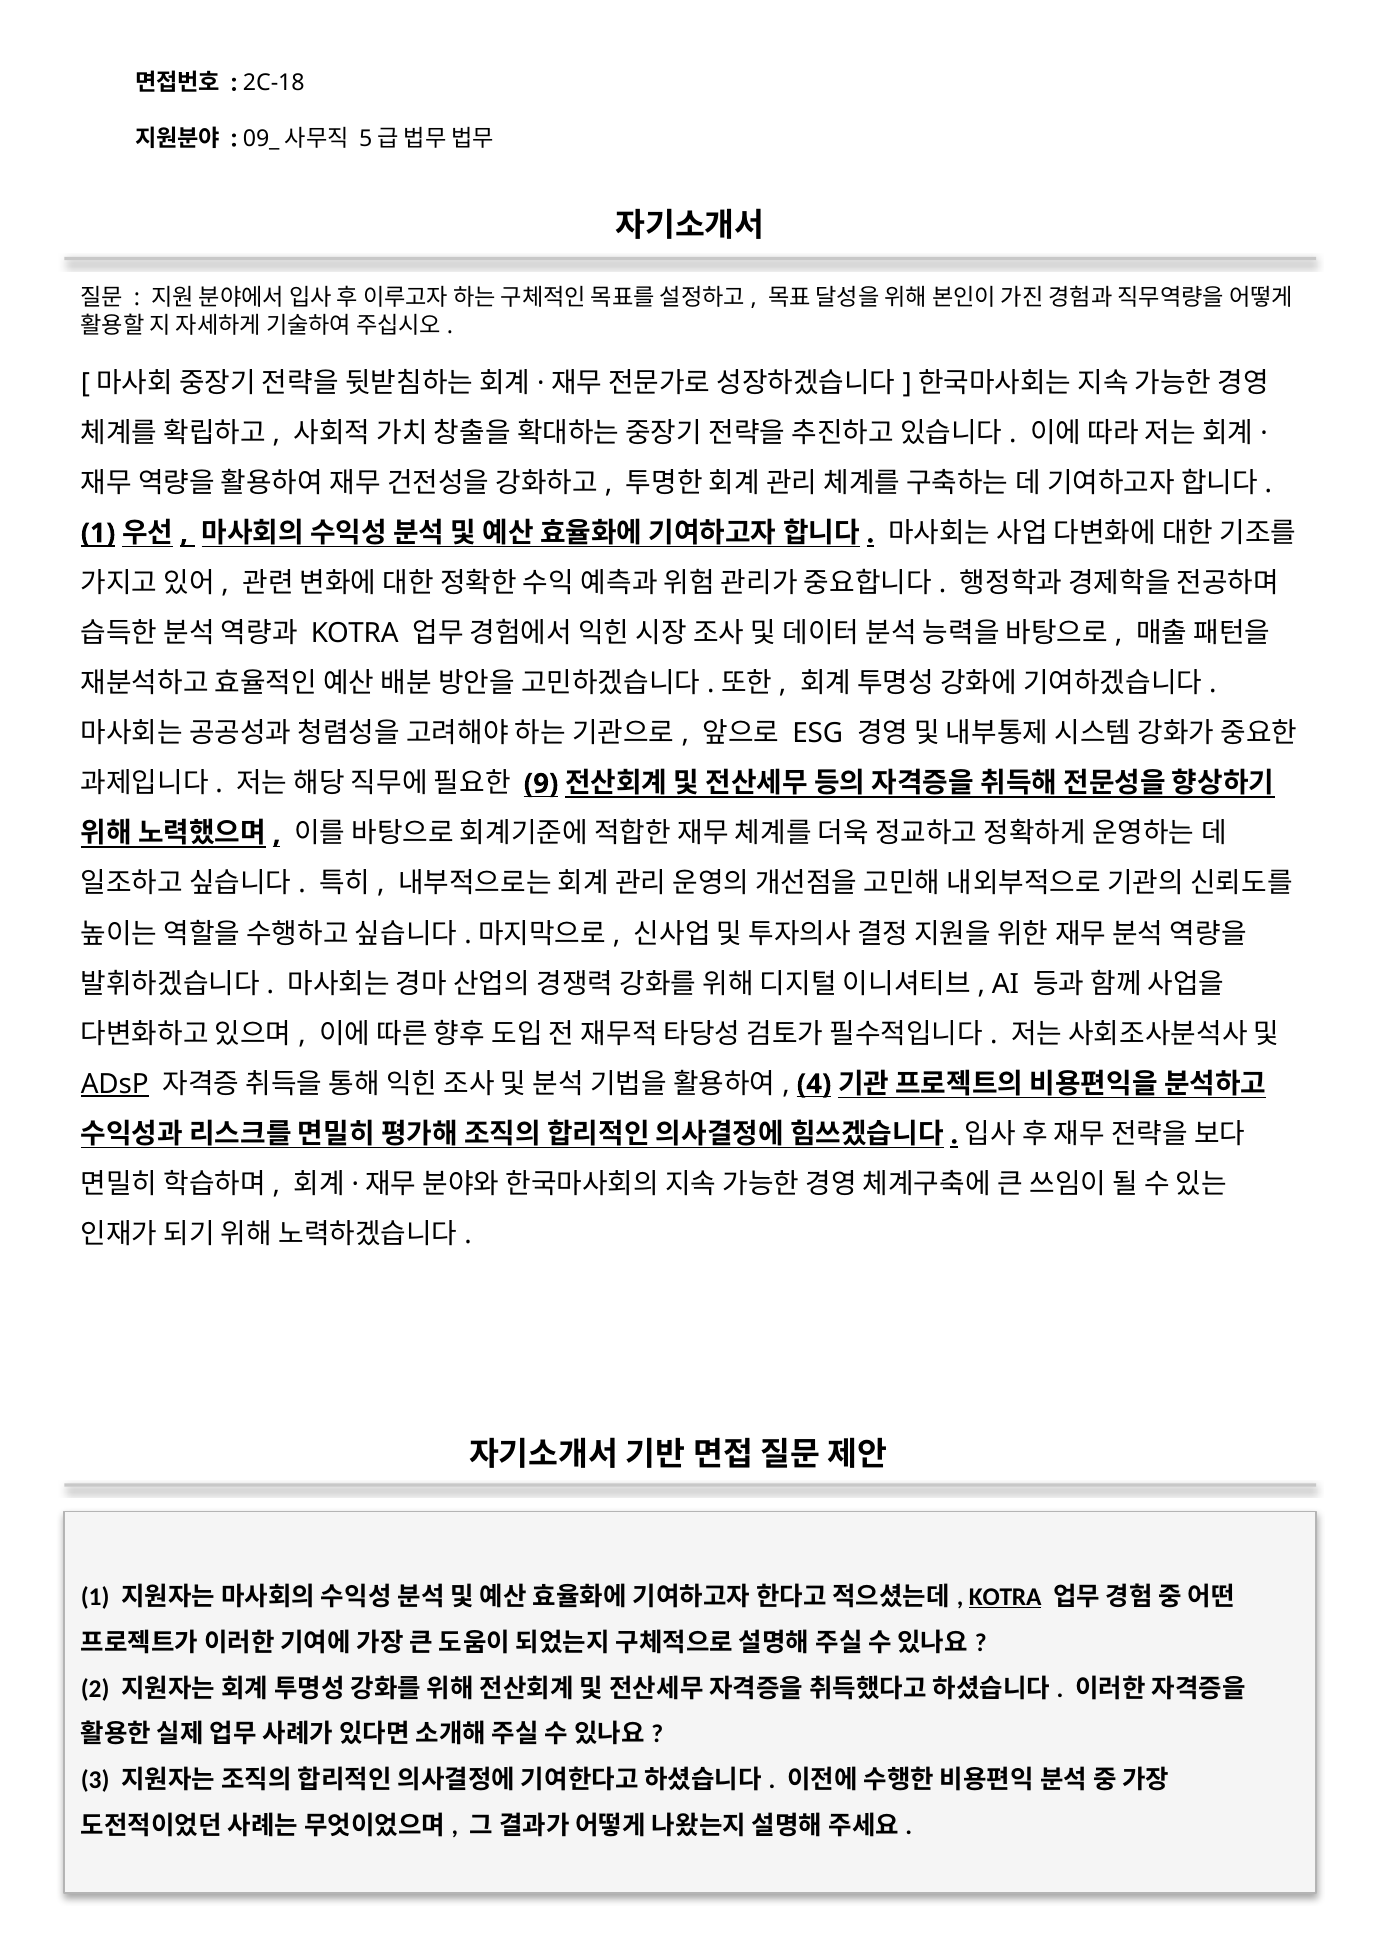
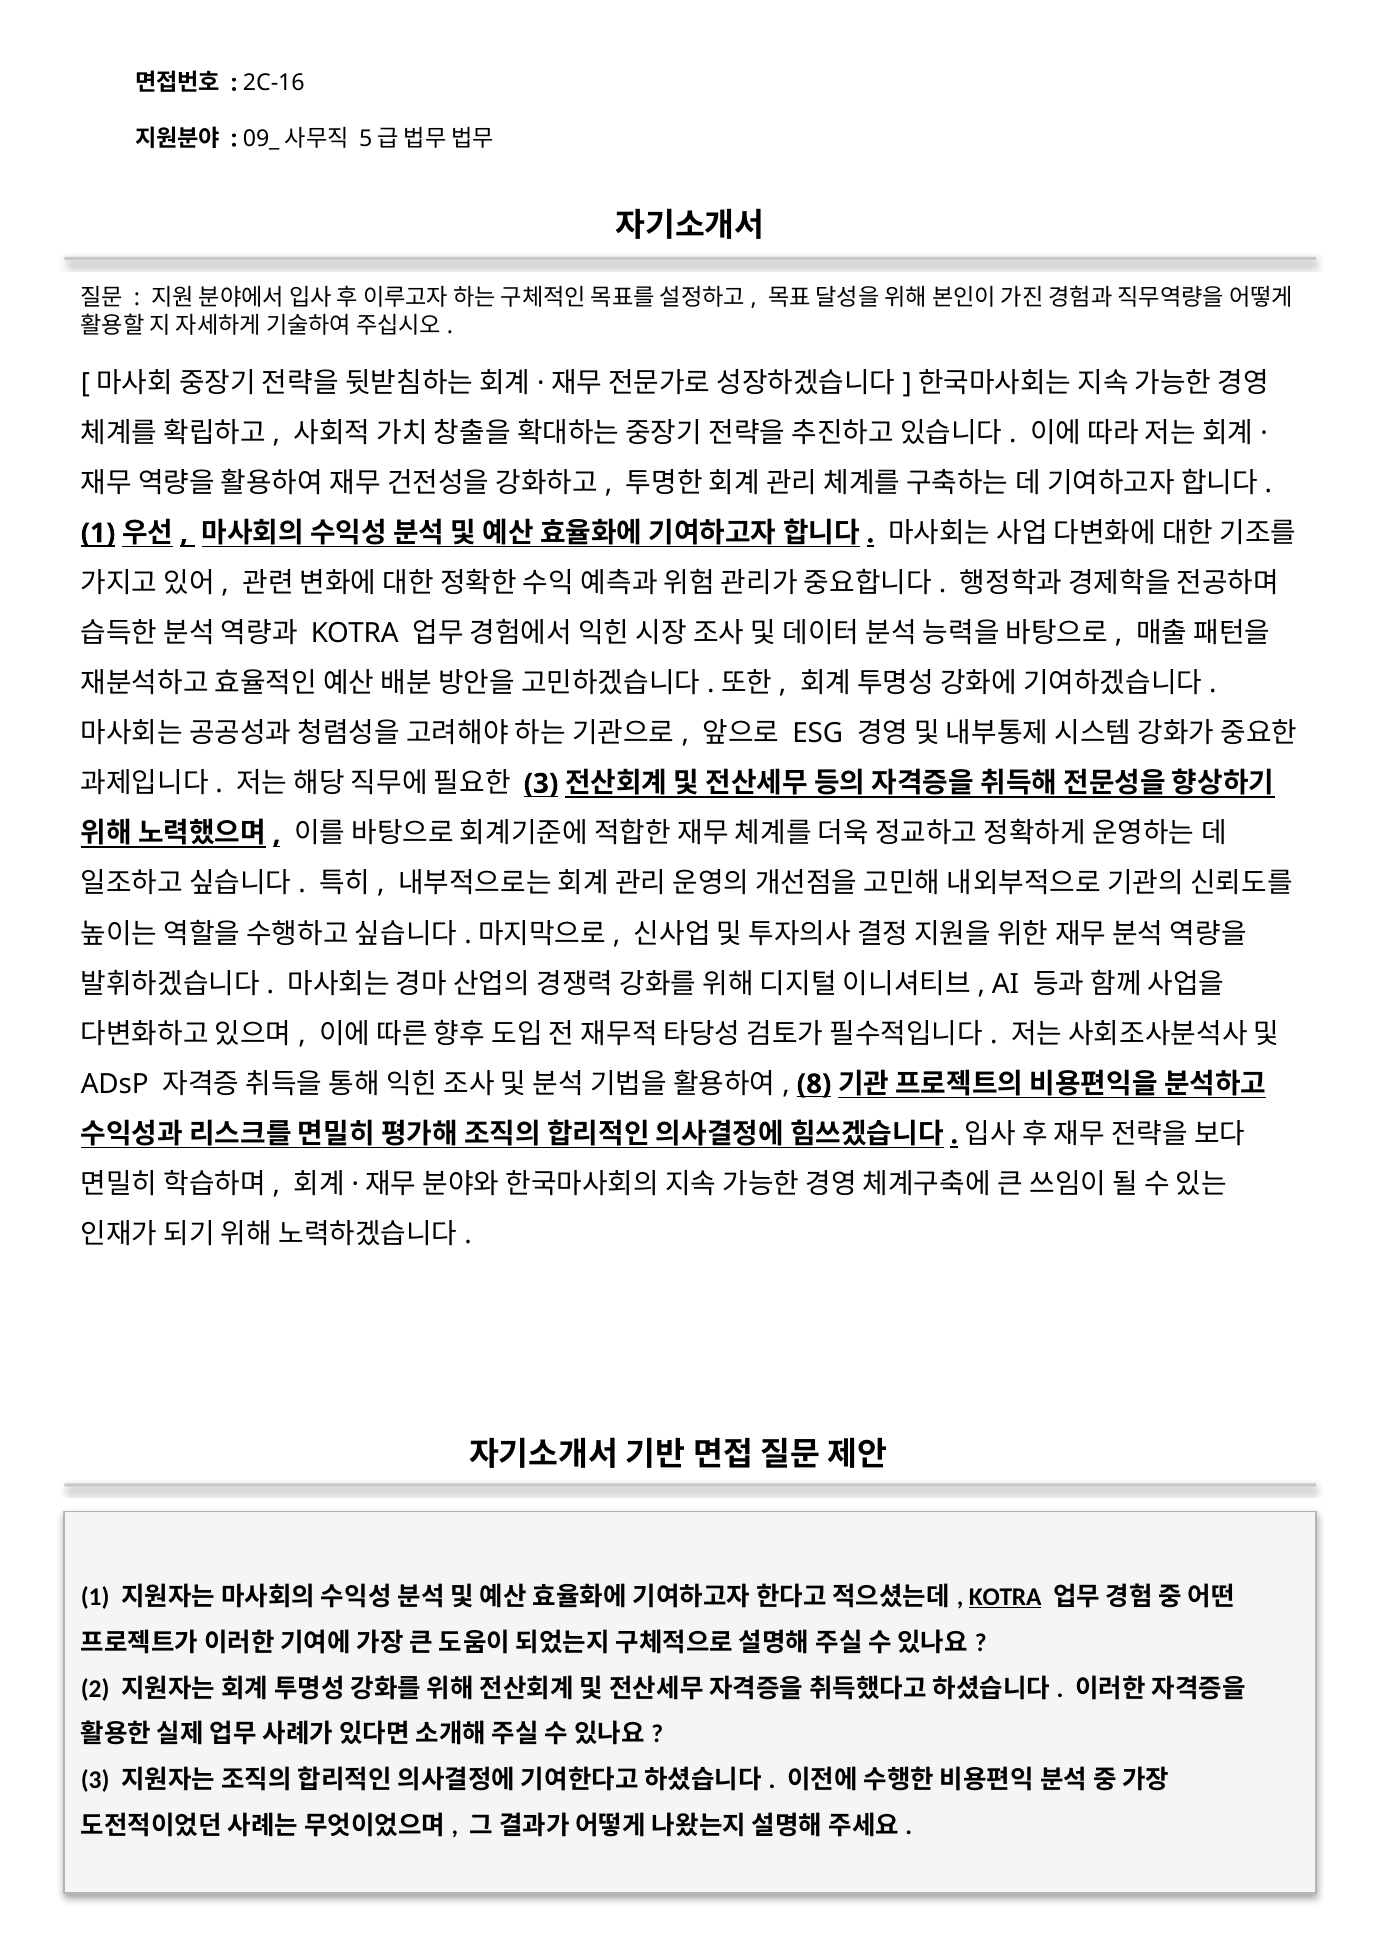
2C-18: 2C-18 -> 2C-16
9 at (541, 784): 9 -> 3
ADsP underline: present -> none
4: 4 -> 8
